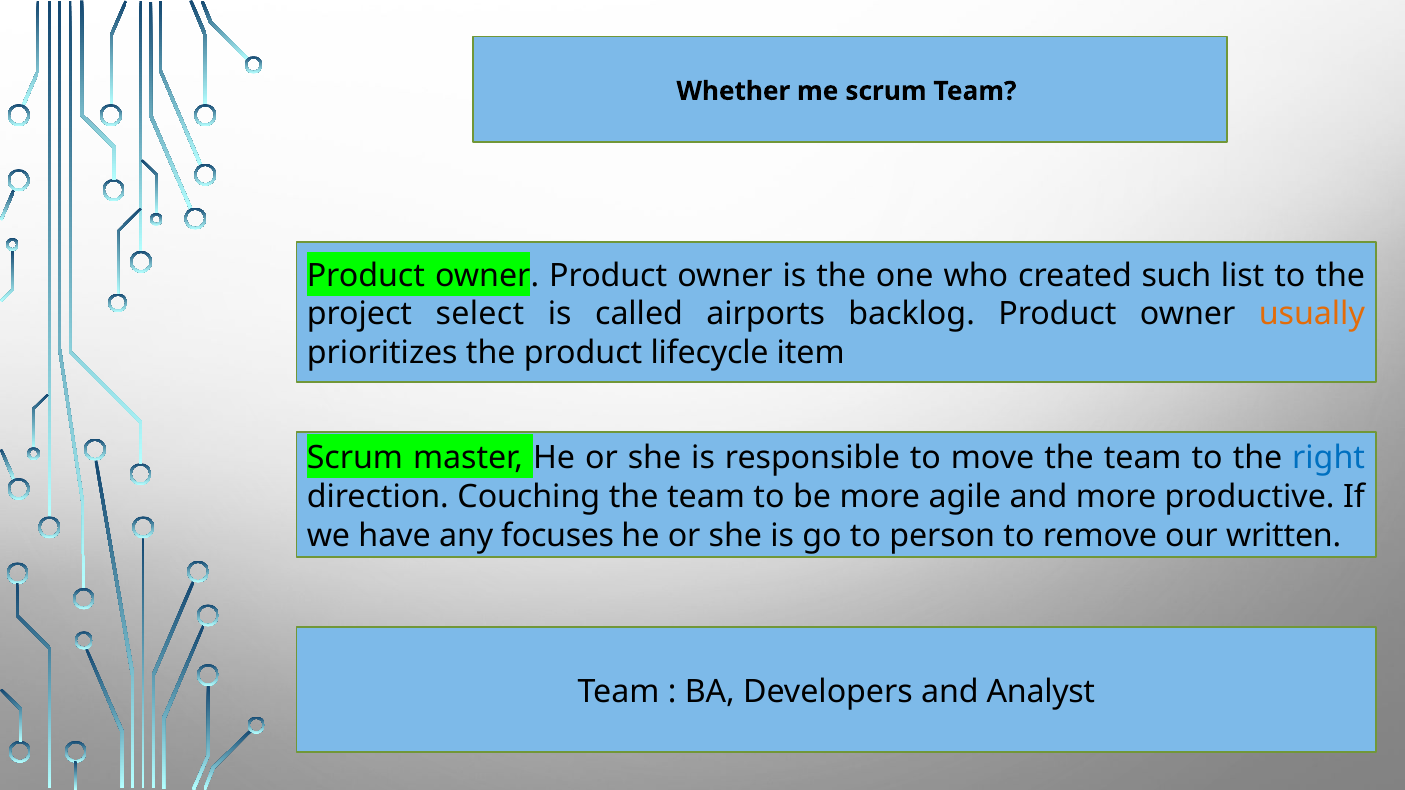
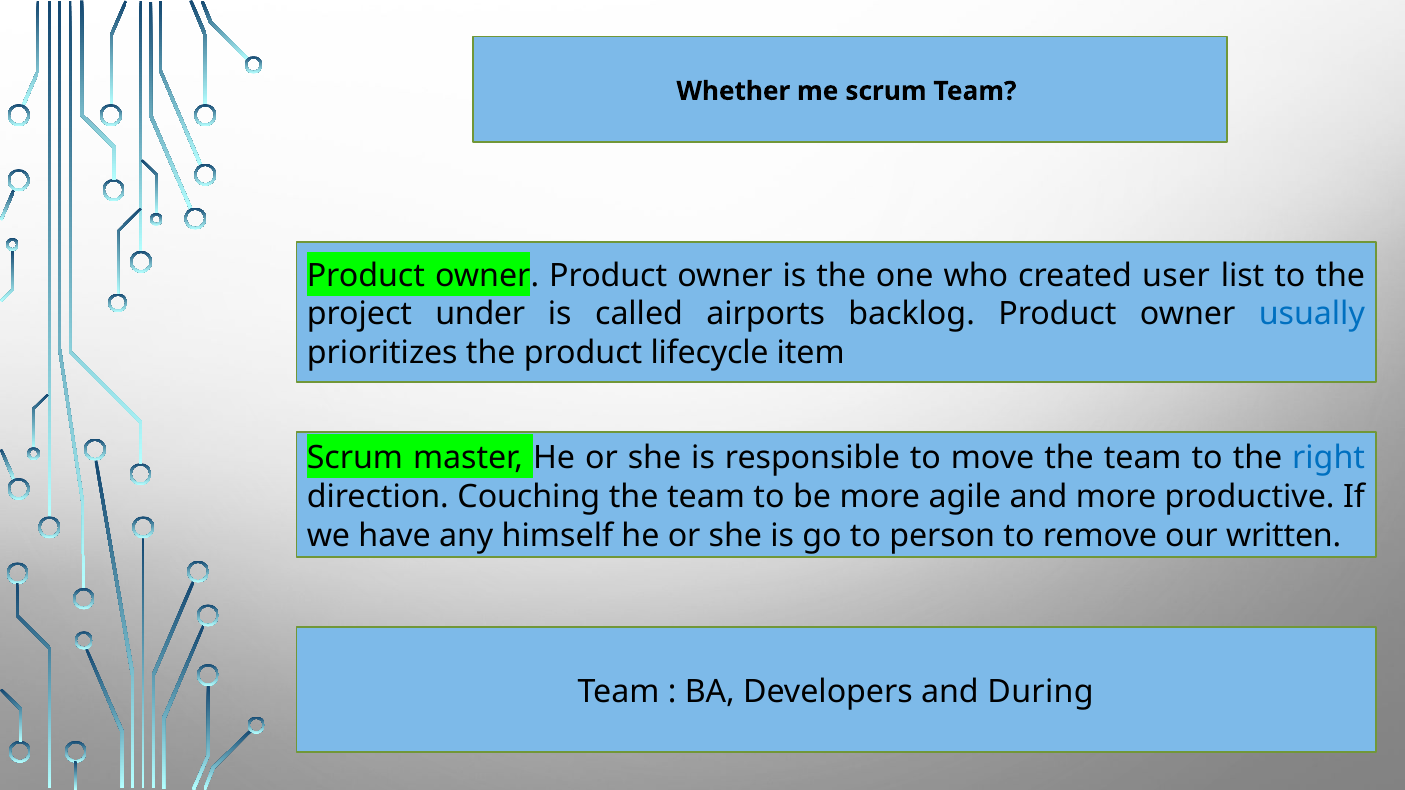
such: such -> user
select: select -> under
usually colour: orange -> blue
focuses: focuses -> himself
Analyst: Analyst -> During
